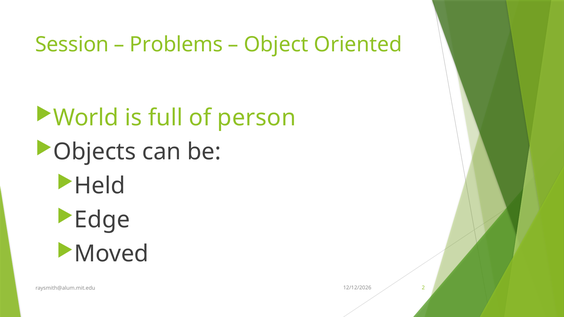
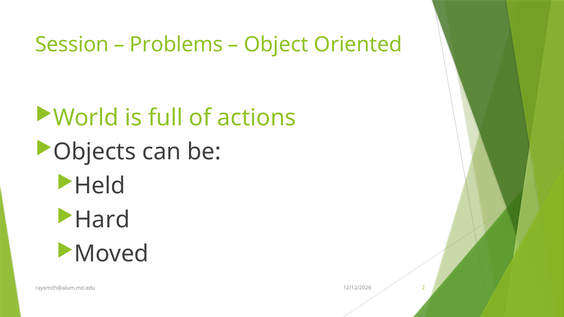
person: person -> actions
Edge: Edge -> Hard
